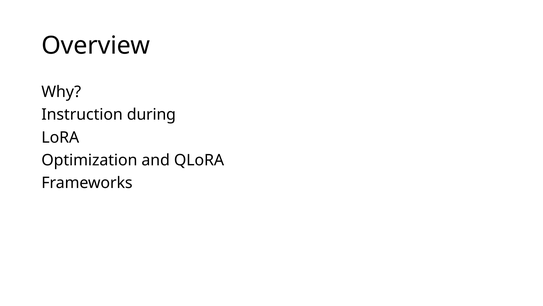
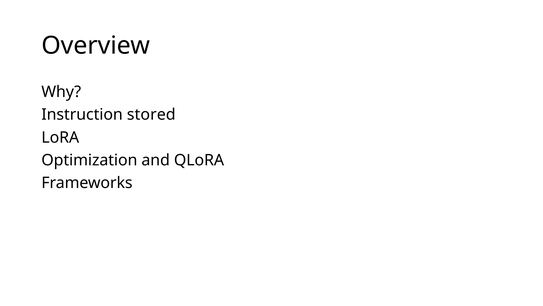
during: during -> stored
